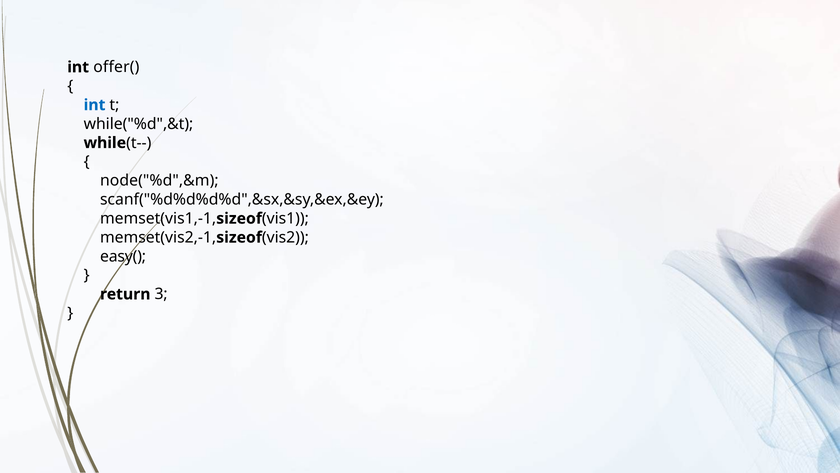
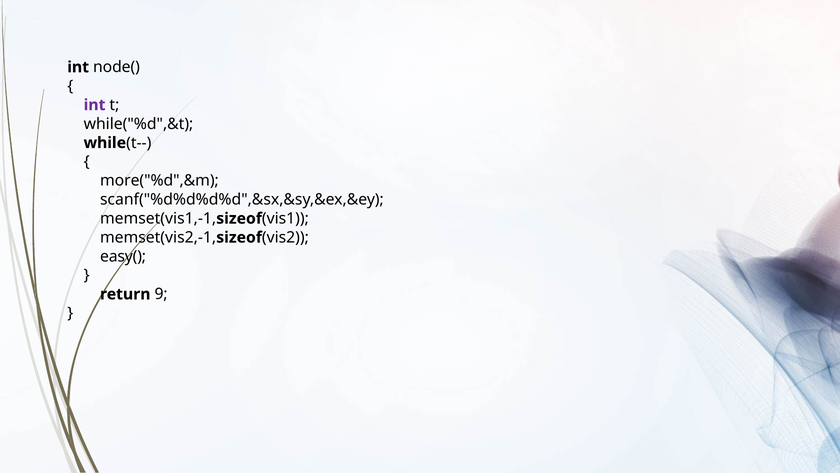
offer(: offer( -> node(
int at (95, 105) colour: blue -> purple
node("%d",&m: node("%d",&m -> more("%d",&m
3: 3 -> 9
